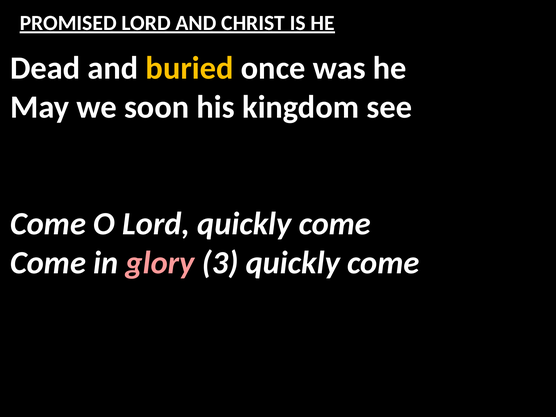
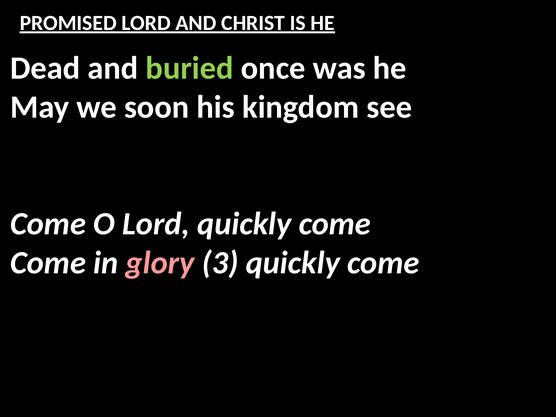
buried colour: yellow -> light green
